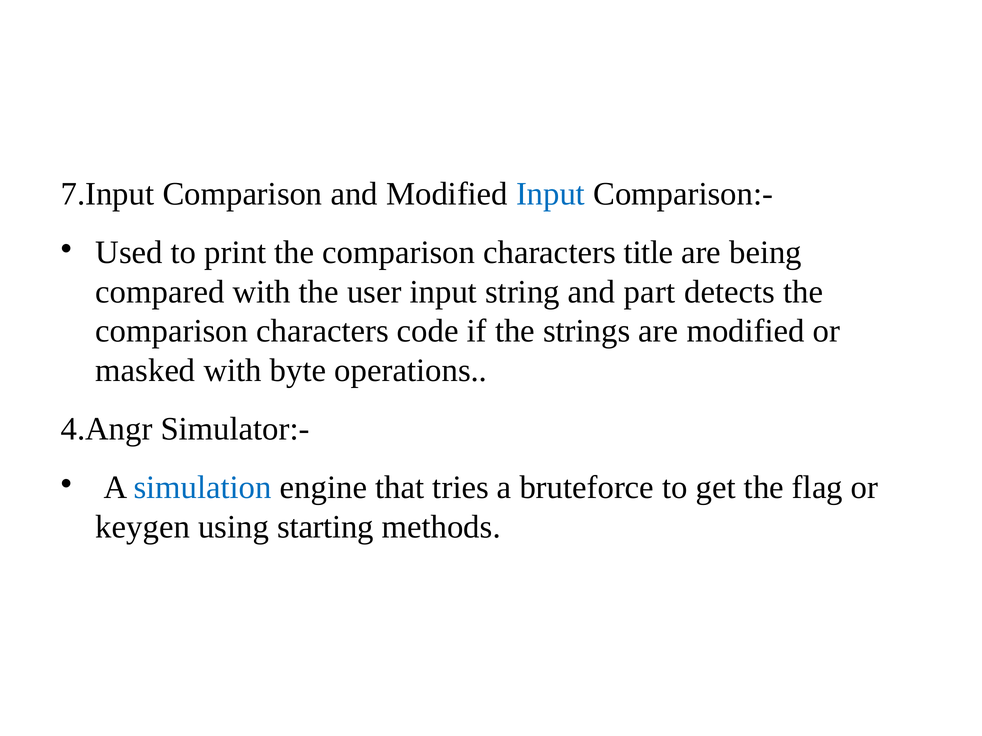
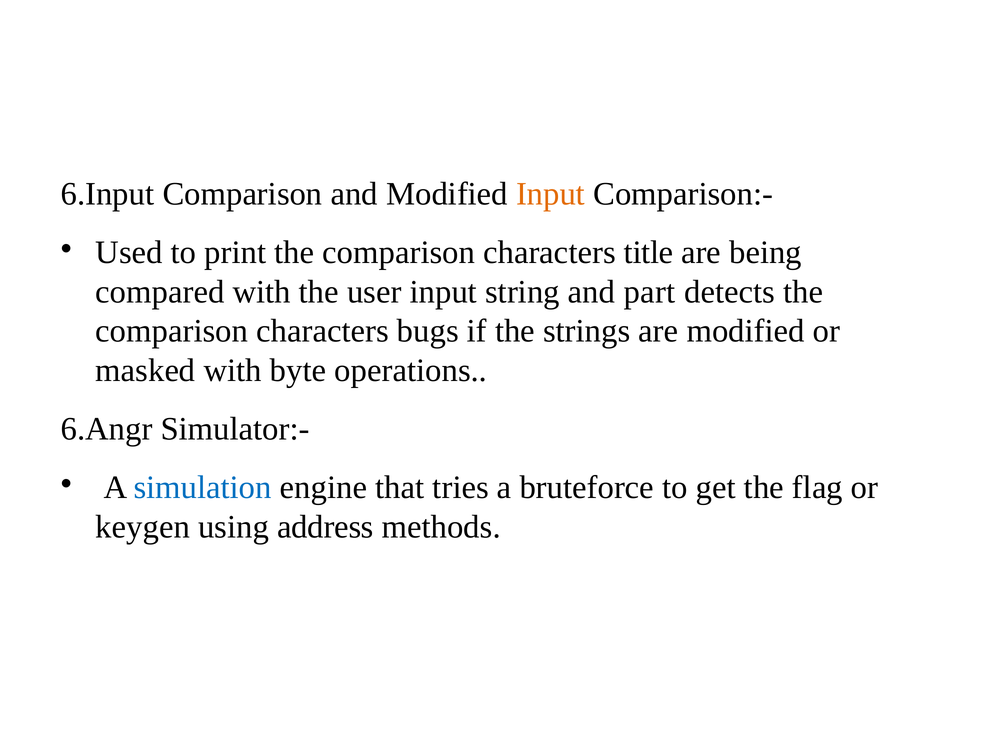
7.Input: 7.Input -> 6.Input
Input at (551, 194) colour: blue -> orange
code: code -> bugs
4.Angr: 4.Angr -> 6.Angr
starting: starting -> address
